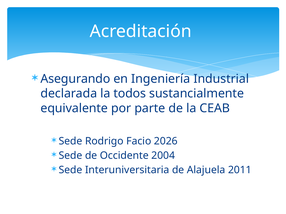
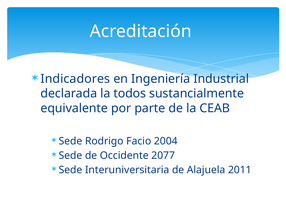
Asegurando: Asegurando -> Indicadores
2026: 2026 -> 2004
2004: 2004 -> 2077
